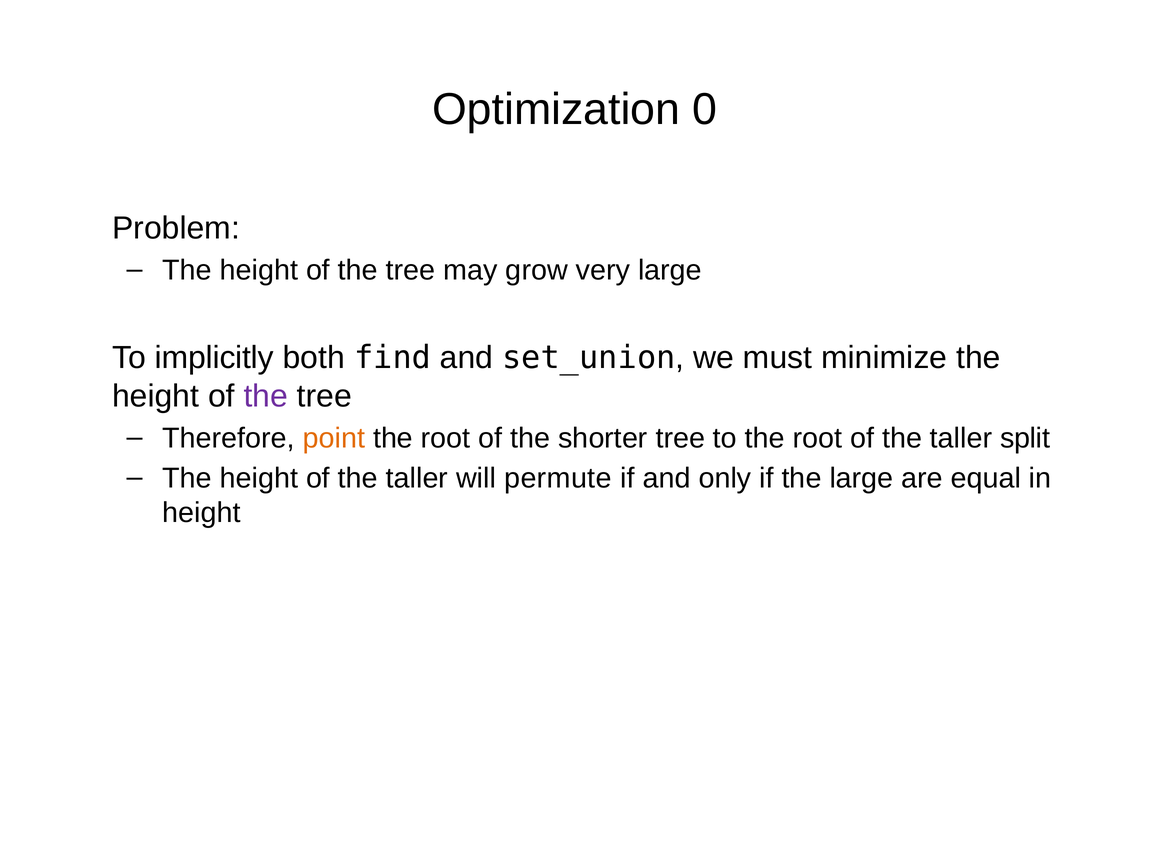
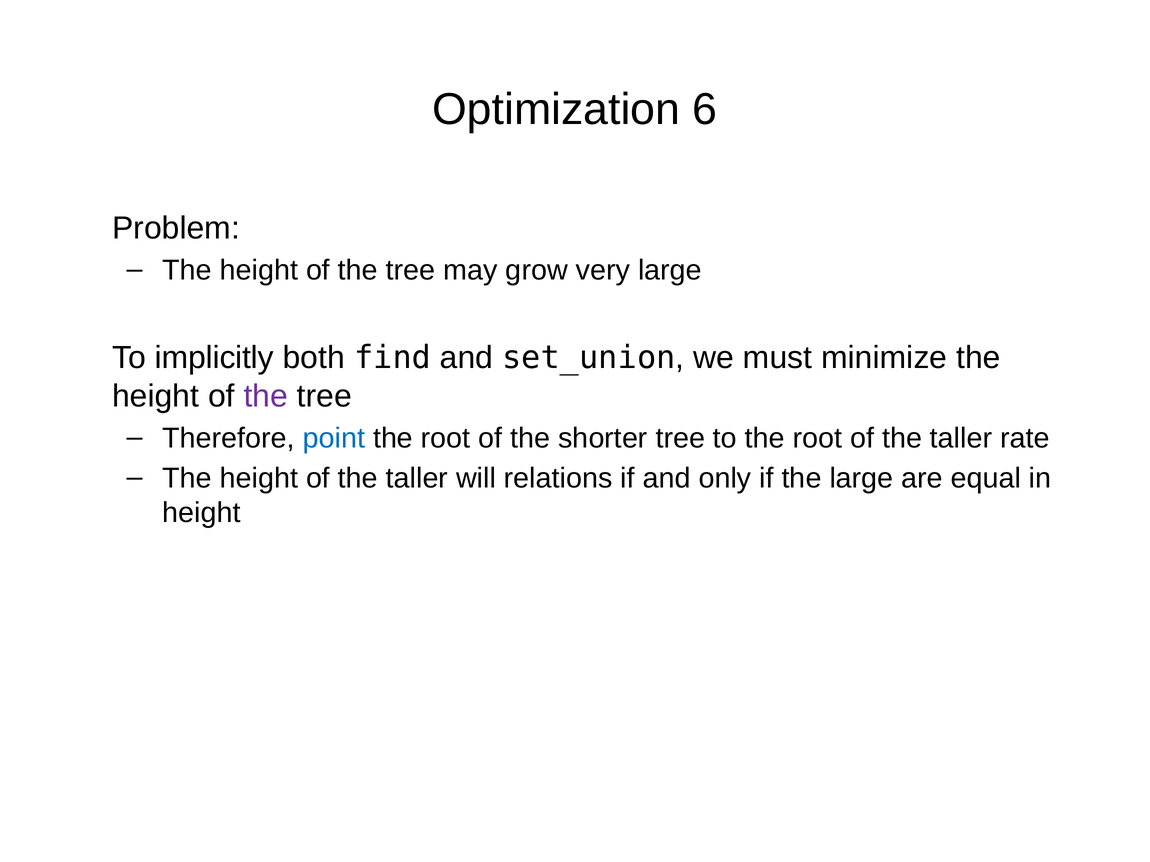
0: 0 -> 6
point colour: orange -> blue
split: split -> rate
permute: permute -> relations
